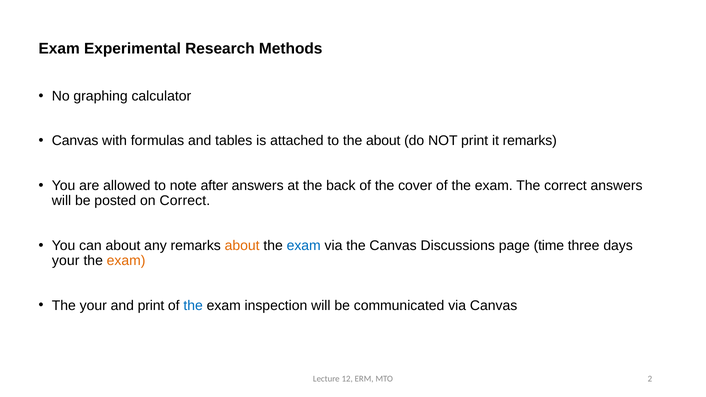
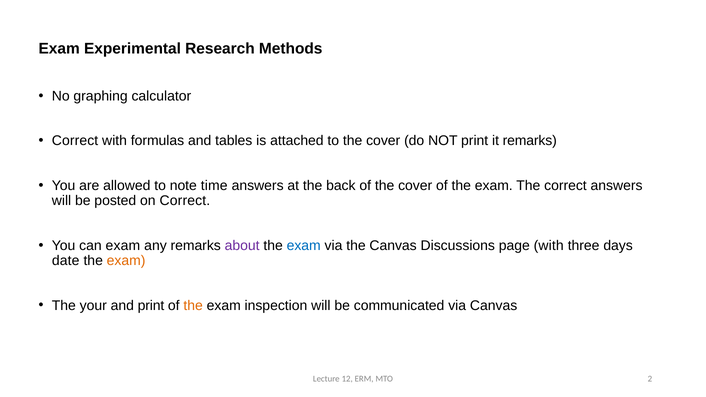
Canvas at (75, 141): Canvas -> Correct
to the about: about -> cover
after: after -> time
can about: about -> exam
about at (242, 246) colour: orange -> purple
page time: time -> with
your at (66, 261): your -> date
the at (193, 305) colour: blue -> orange
